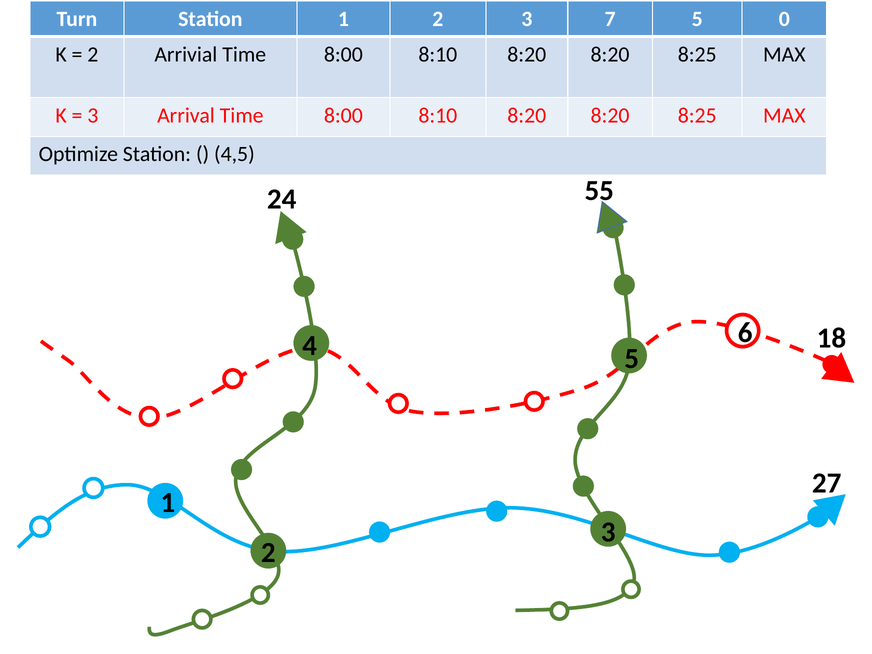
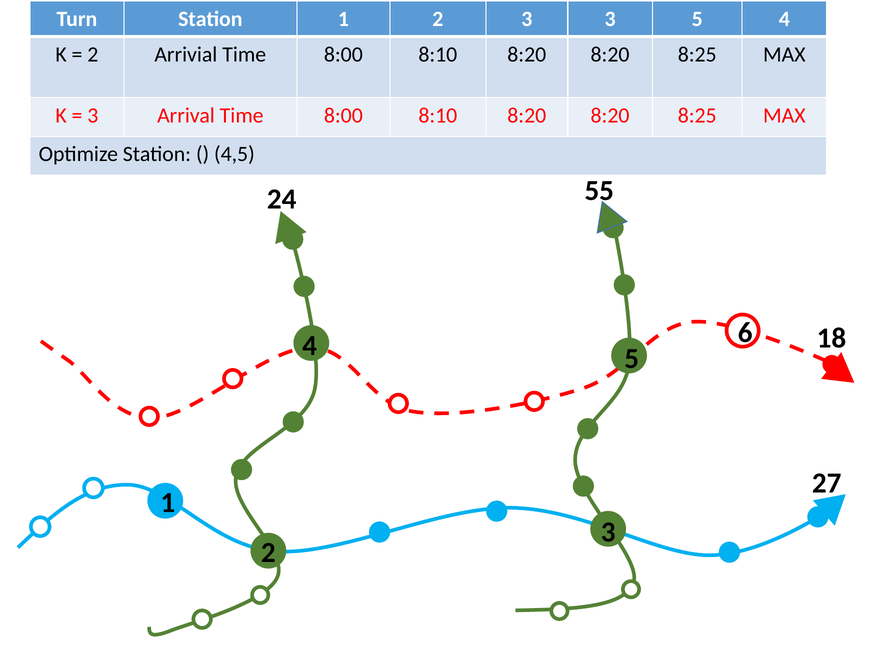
3 7: 7 -> 3
5 0: 0 -> 4
